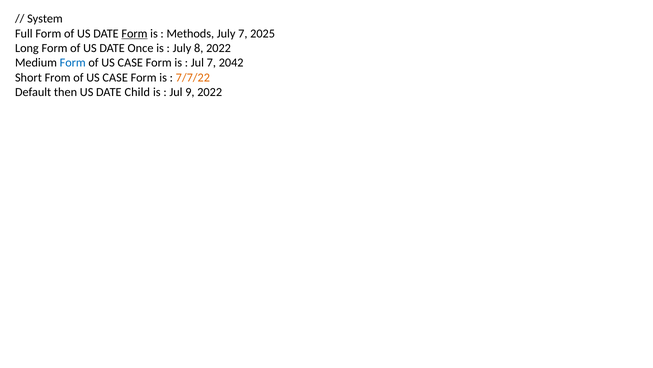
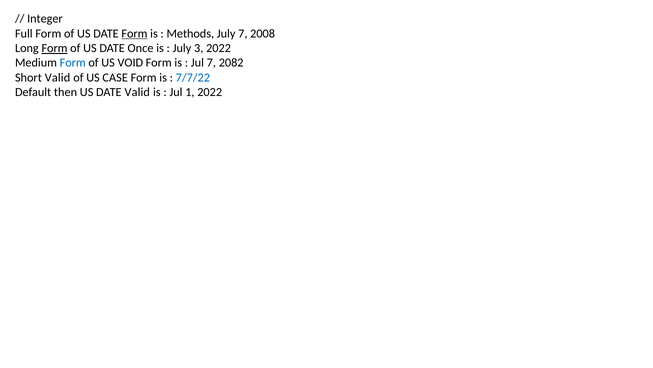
System: System -> Integer
2025: 2025 -> 2008
Form at (55, 48) underline: none -> present
8: 8 -> 3
CASE at (130, 63): CASE -> VOID
2042: 2042 -> 2082
Short From: From -> Valid
7/7/22 colour: orange -> blue
DATE Child: Child -> Valid
9: 9 -> 1
